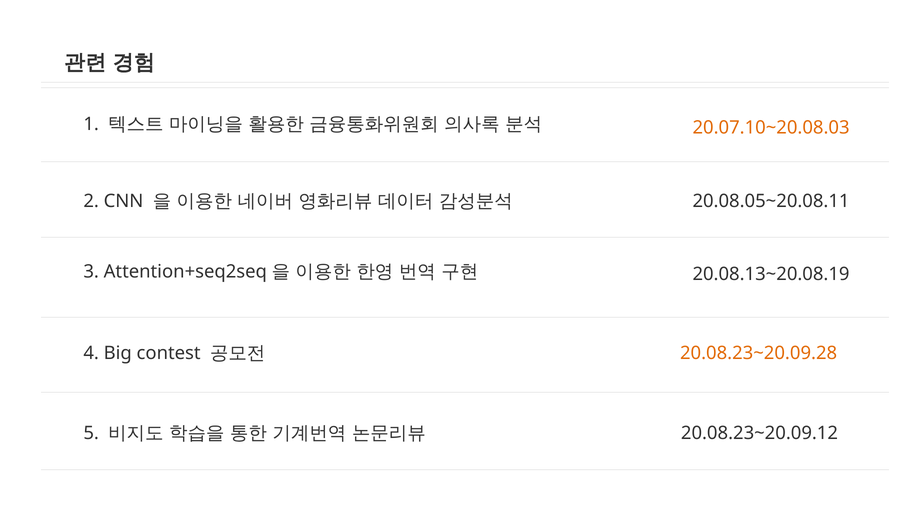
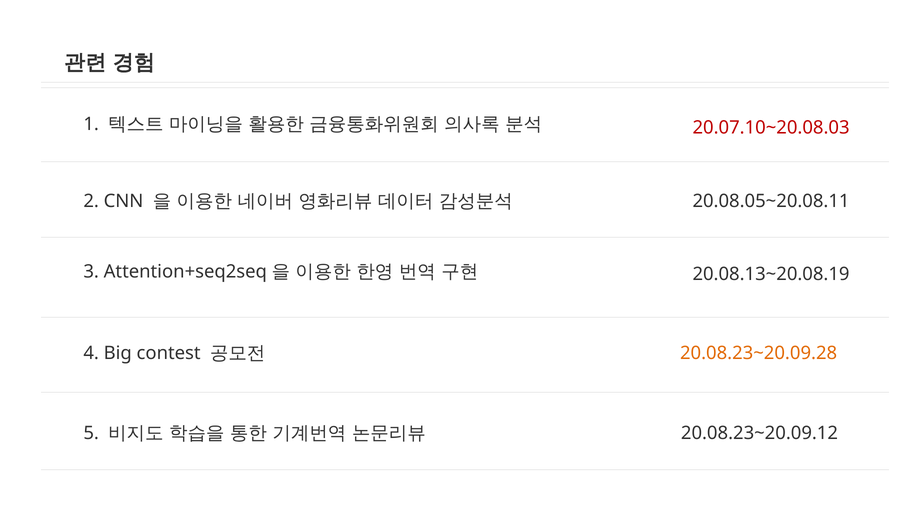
20.07.10~20.08.03 colour: orange -> red
